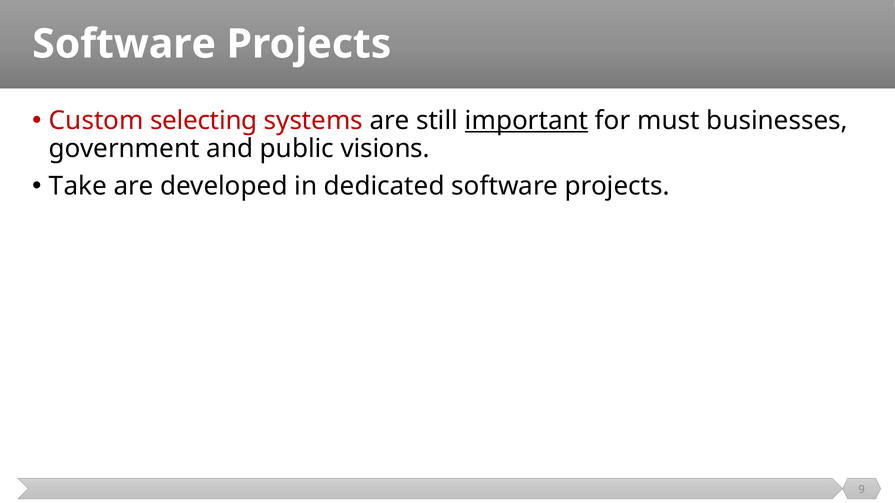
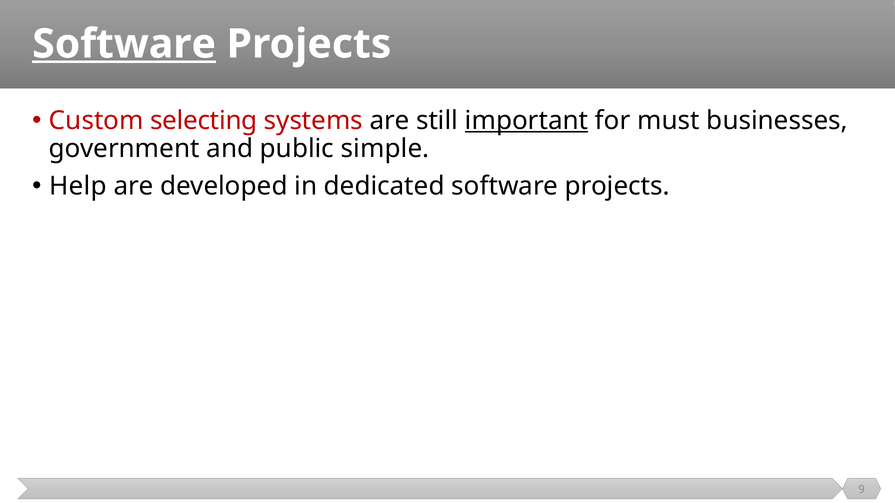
Software at (124, 44) underline: none -> present
visions: visions -> simple
Take: Take -> Help
